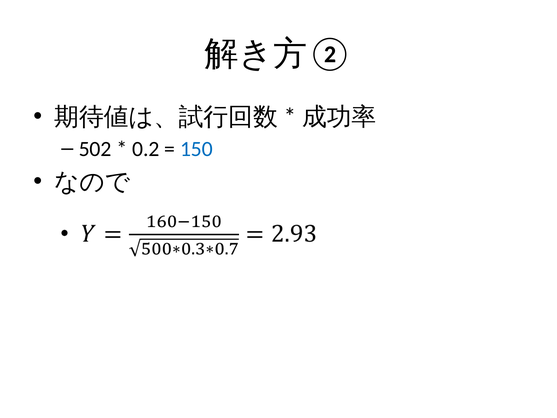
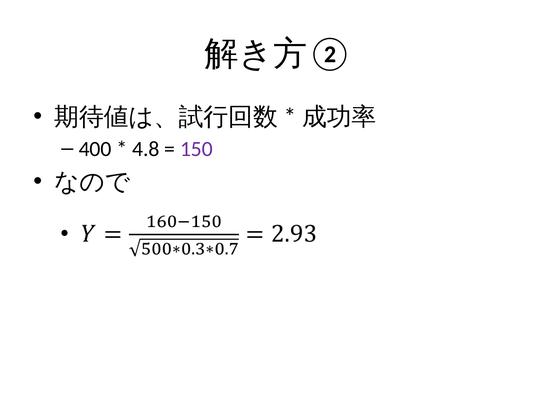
502: 502 -> 400
0.2: 0.2 -> 4.8
150 colour: blue -> purple
